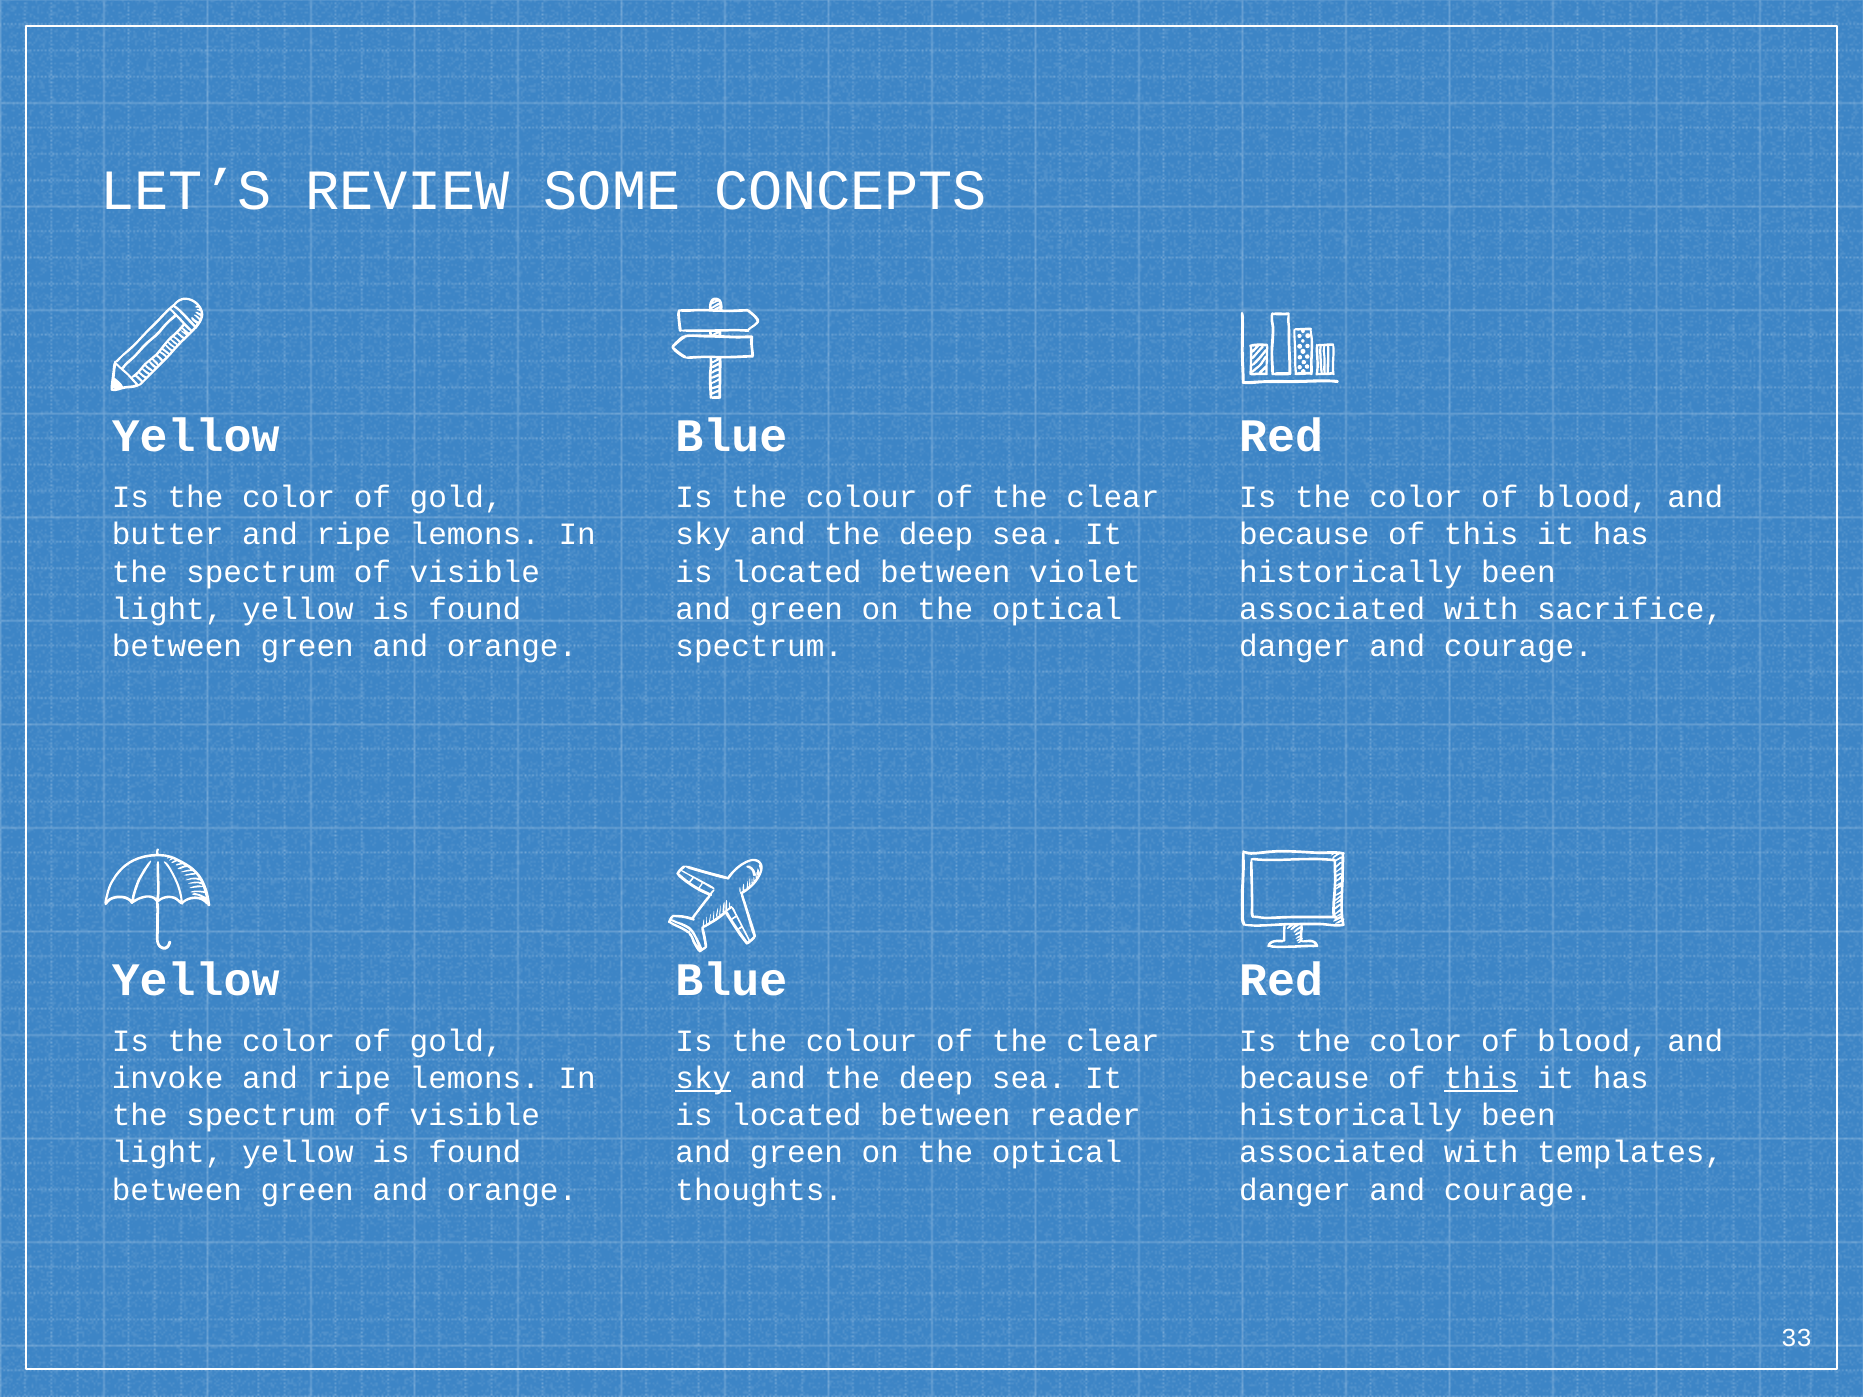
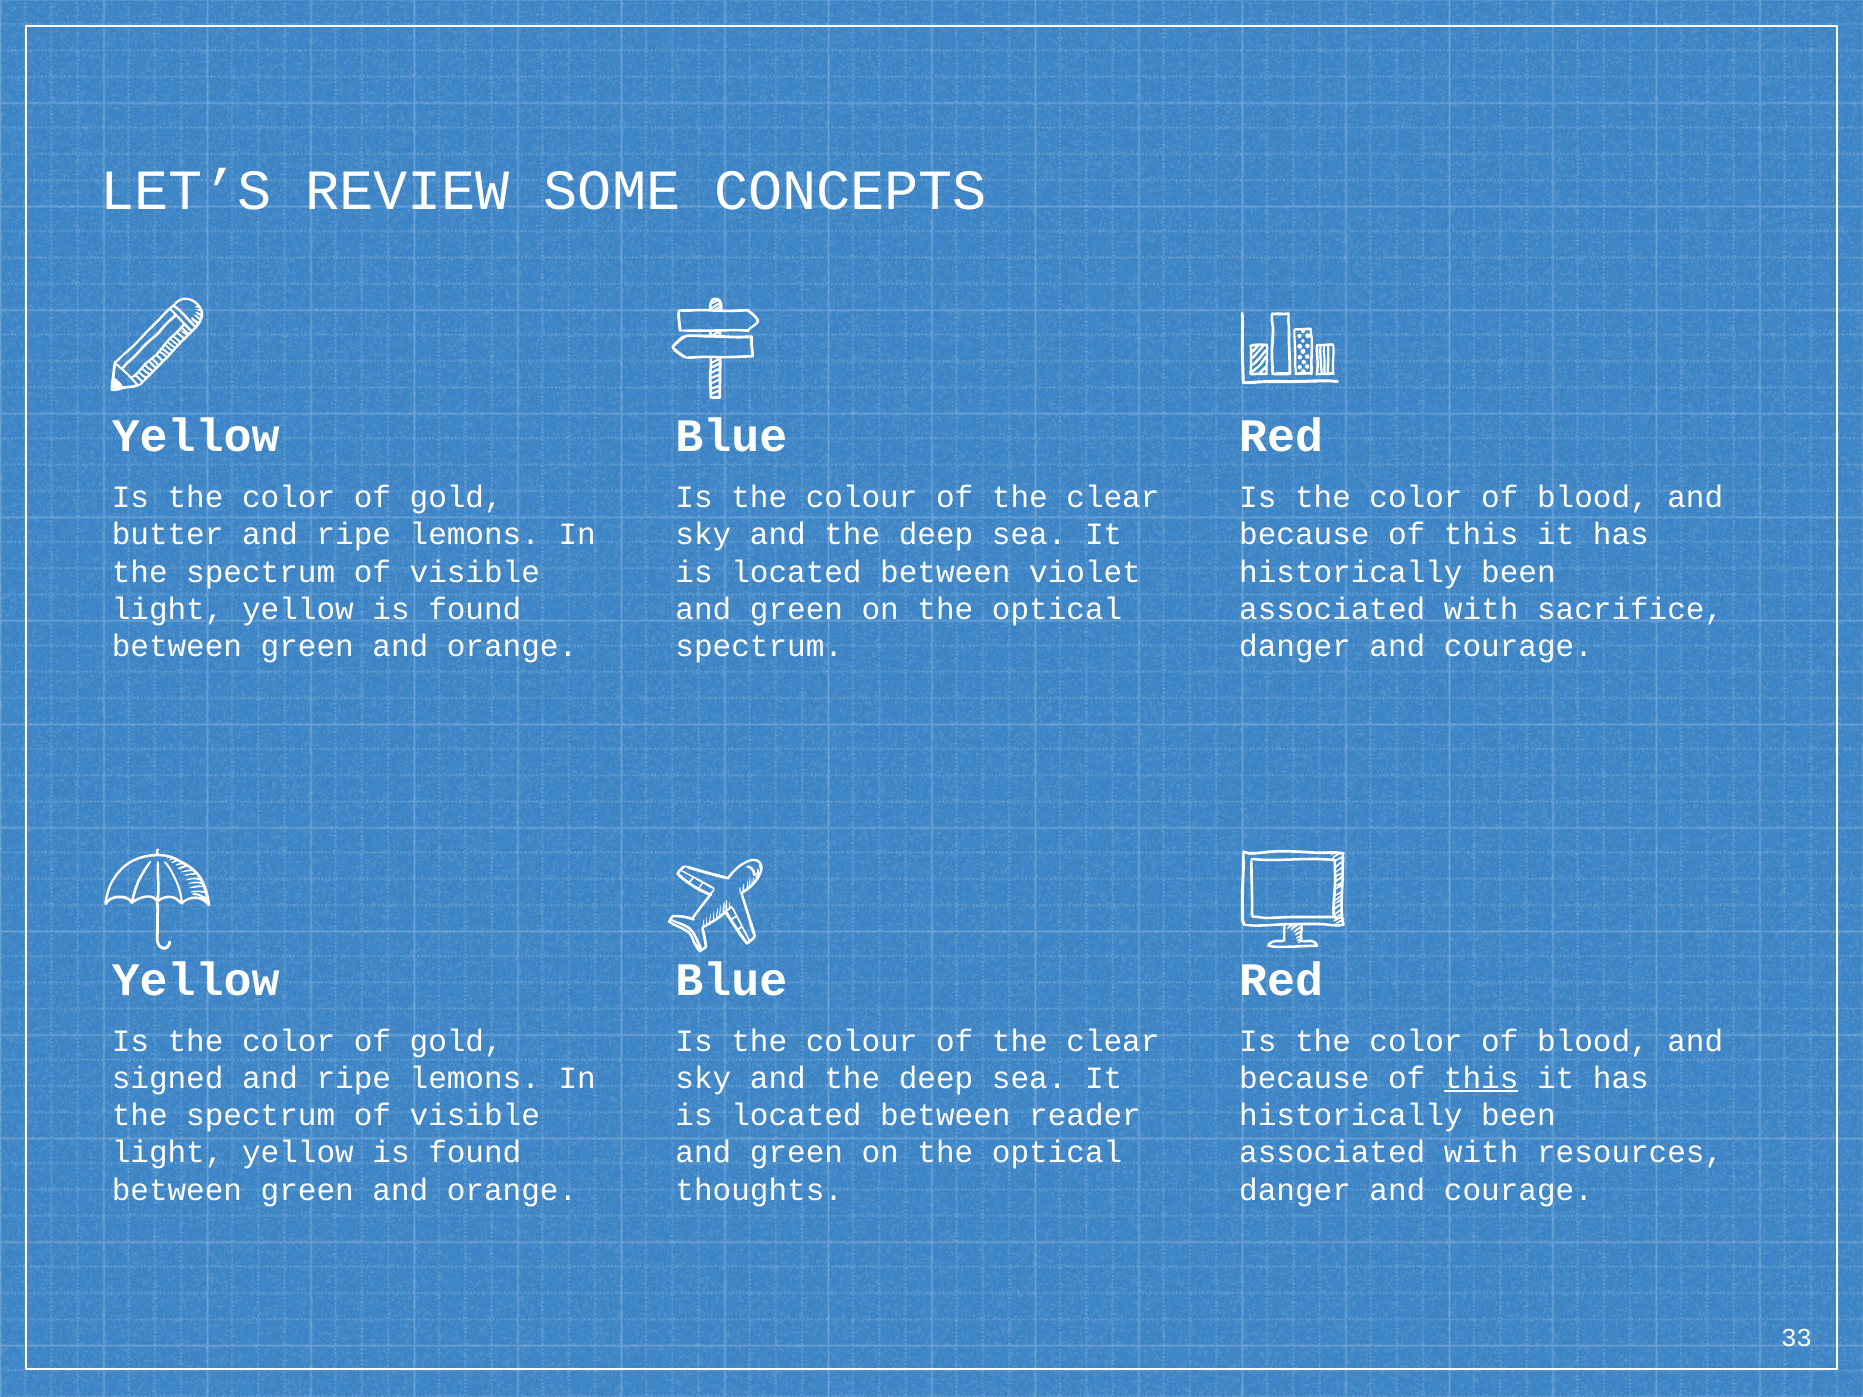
invoke: invoke -> signed
sky at (703, 1078) underline: present -> none
templates: templates -> resources
